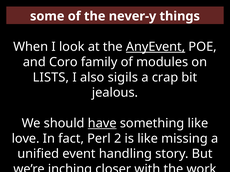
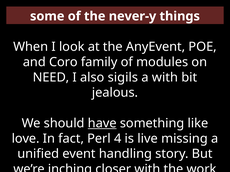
AnyEvent underline: present -> none
LISTS: LISTS -> NEED
a crap: crap -> with
2: 2 -> 4
is like: like -> live
